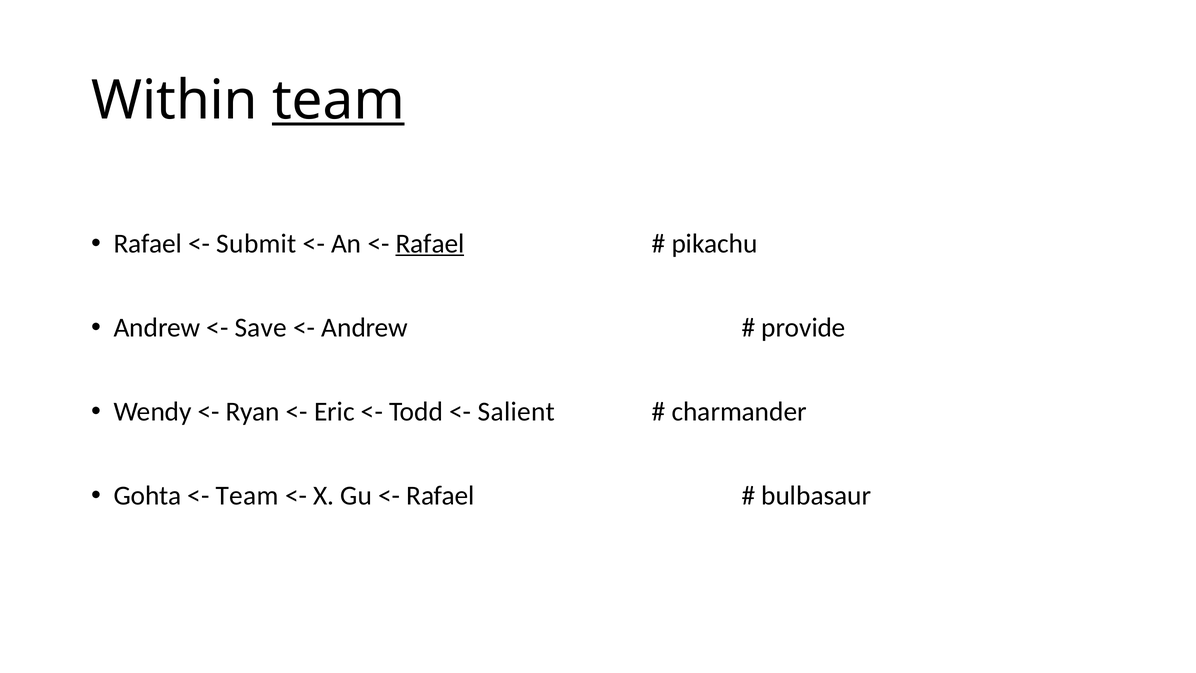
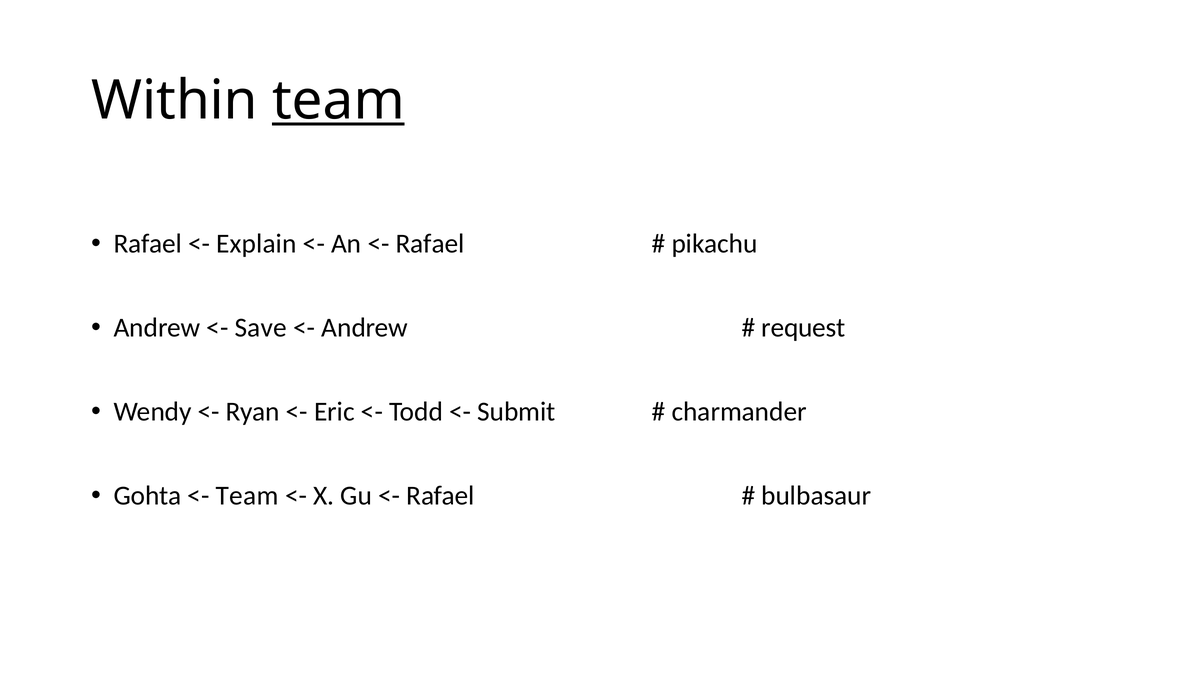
Submit: Submit -> Explain
Rafael at (430, 243) underline: present -> none
provide: provide -> request
Salient: Salient -> Submit
